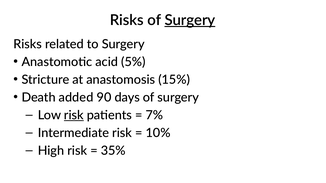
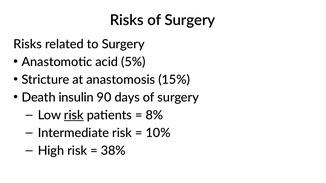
Surgery at (190, 20) underline: present -> none
added: added -> insulin
7%: 7% -> 8%
35%: 35% -> 38%
